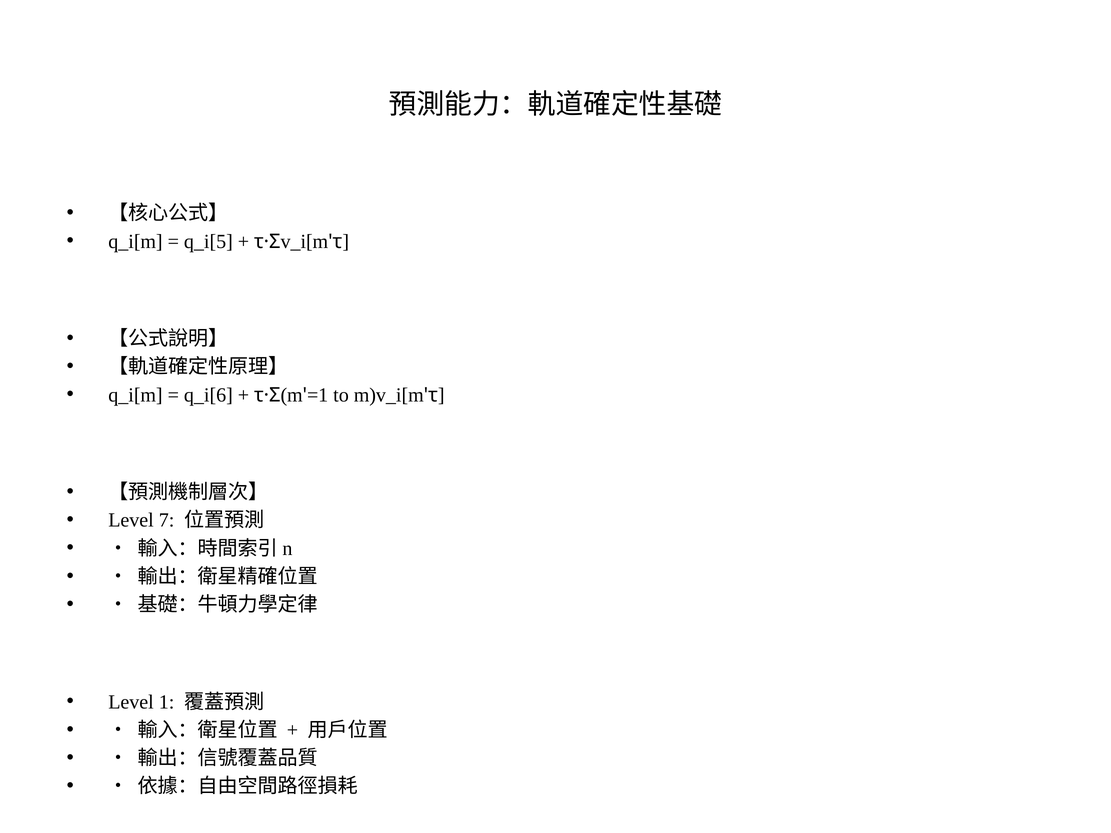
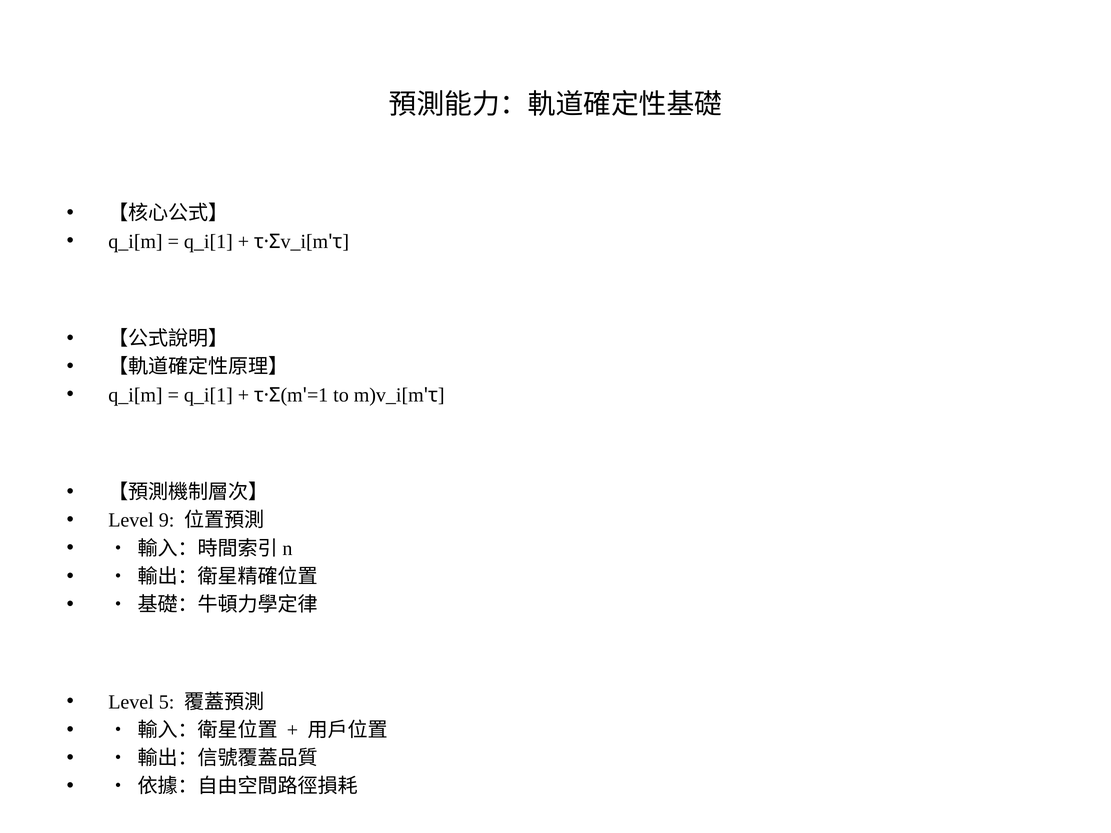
q_i[5 at (208, 242): q_i[5 -> q_i[1
q_i[6 at (208, 395): q_i[6 -> q_i[1
7: 7 -> 9
1: 1 -> 5
